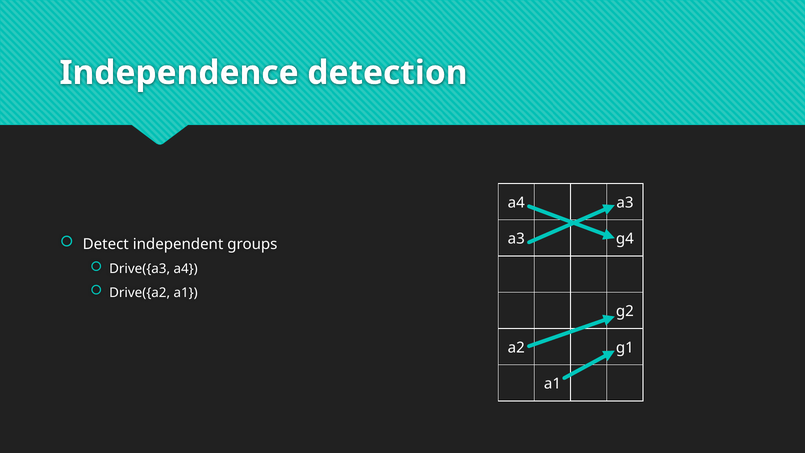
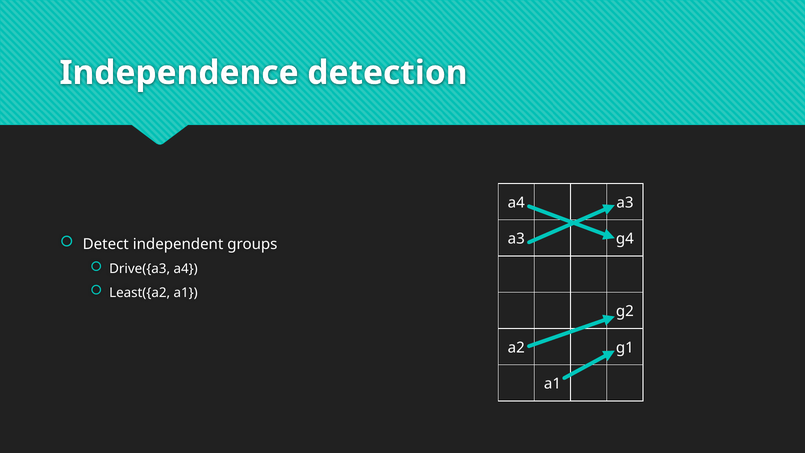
Drive({a2: Drive({a2 -> Least({a2
